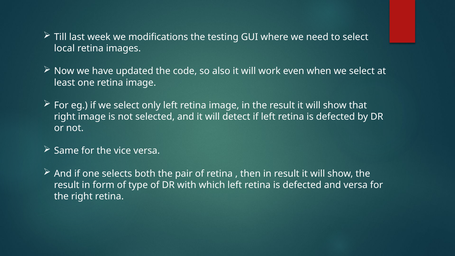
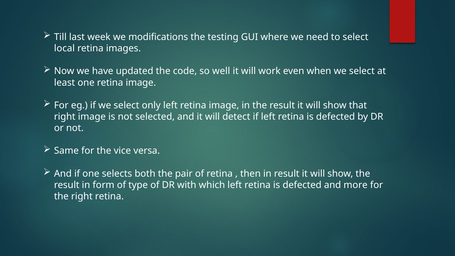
also: also -> well
and versa: versa -> more
